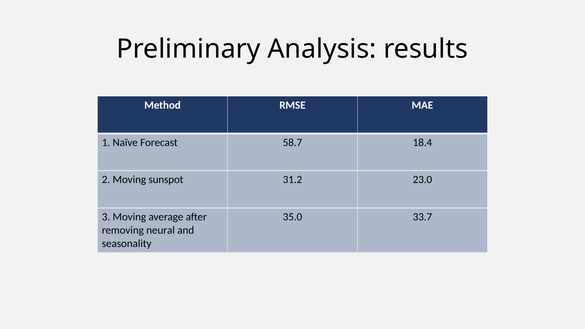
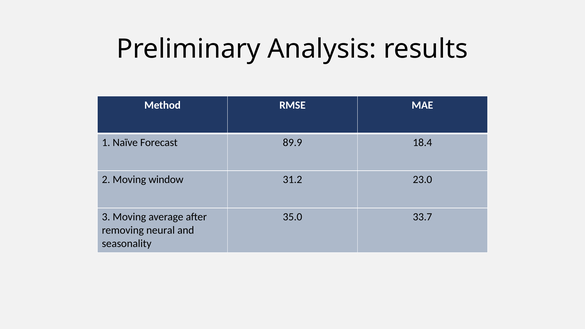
58.7: 58.7 -> 89.9
sunspot: sunspot -> window
